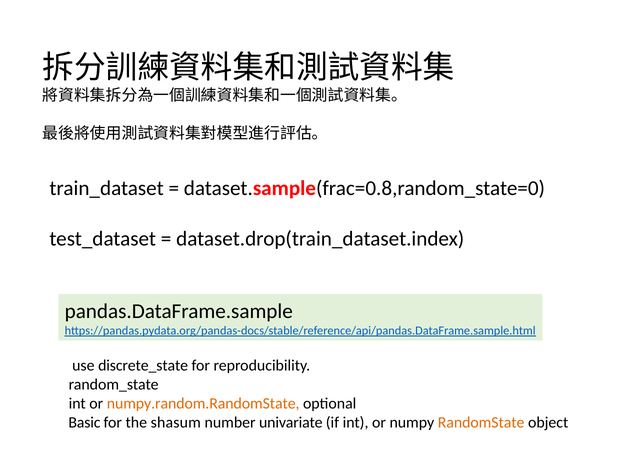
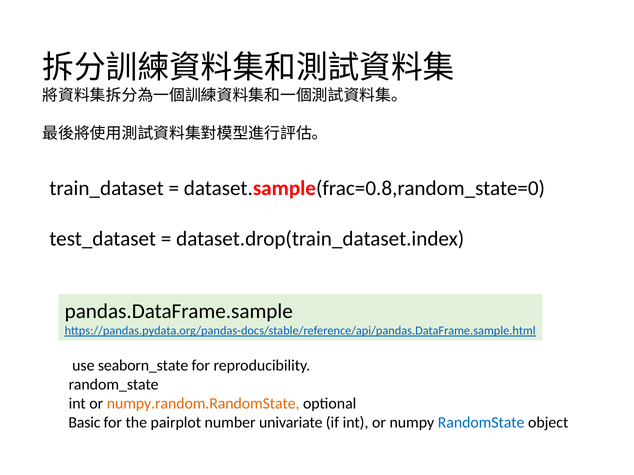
discrete_state: discrete_state -> seaborn_state
shasum: shasum -> pairplot
RandomState colour: orange -> blue
